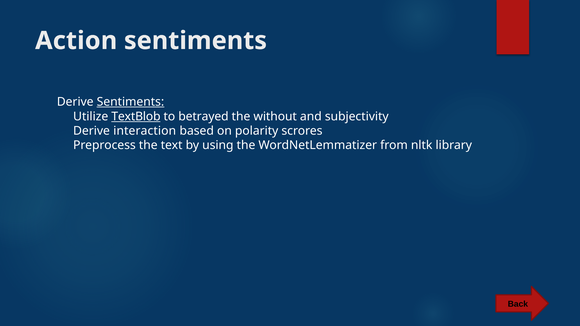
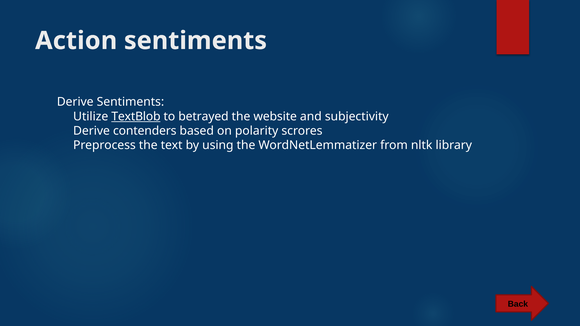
Sentiments at (130, 102) underline: present -> none
without: without -> website
interaction: interaction -> contenders
